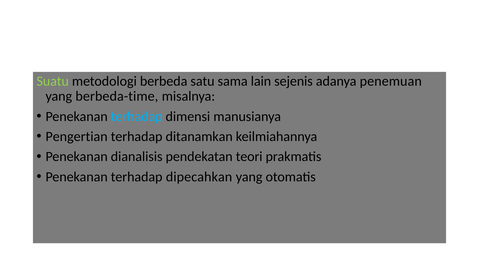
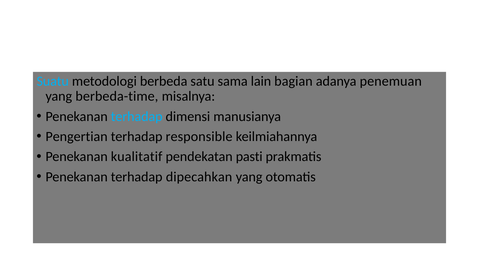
Suatu colour: light green -> light blue
sejenis: sejenis -> bagian
ditanamkan: ditanamkan -> responsible
dianalisis: dianalisis -> kualitatif
teori: teori -> pasti
